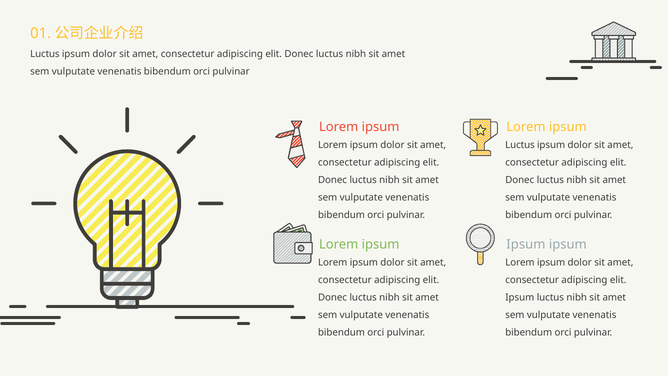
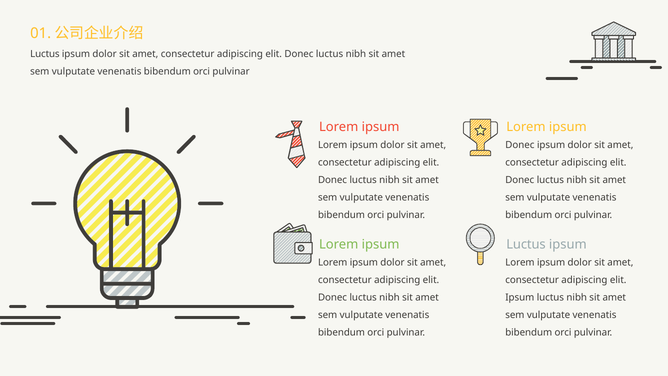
Luctus at (520, 145): Luctus -> Donec
Ipsum at (526, 244): Ipsum -> Luctus
